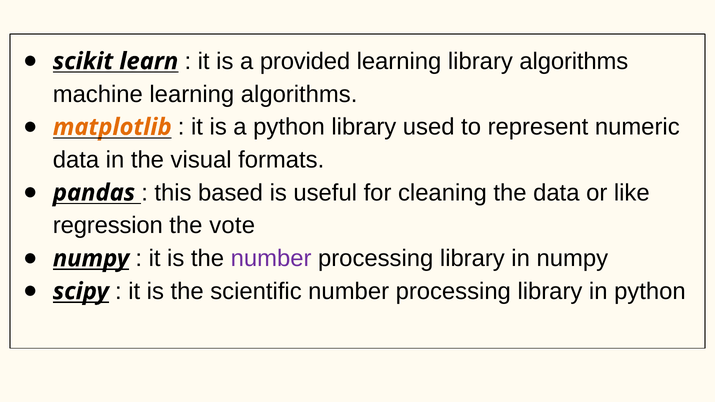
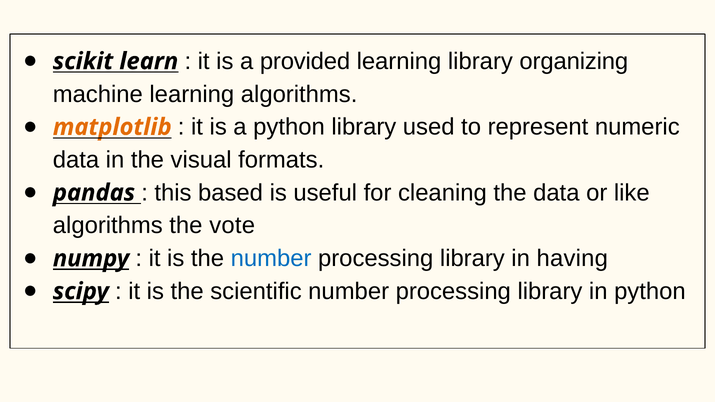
library algorithms: algorithms -> organizing
regression at (108, 226): regression -> algorithms
number at (271, 259) colour: purple -> blue
in numpy: numpy -> having
